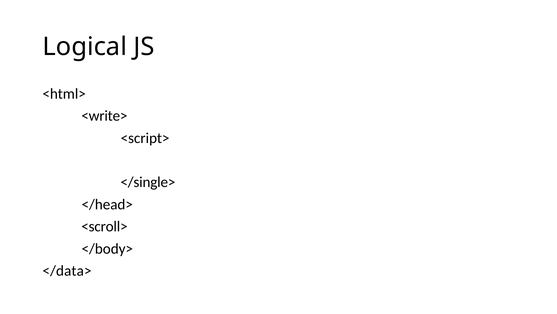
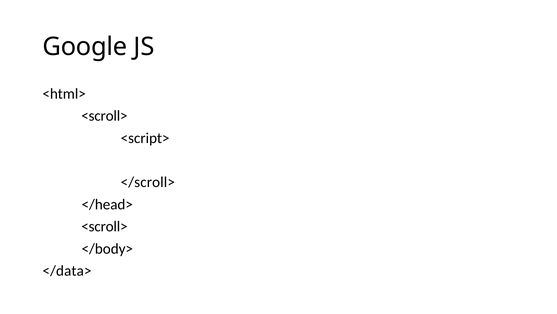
Logical: Logical -> Google
<write> at (104, 116): <write> -> <scroll>
</single>: </single> -> </scroll>
